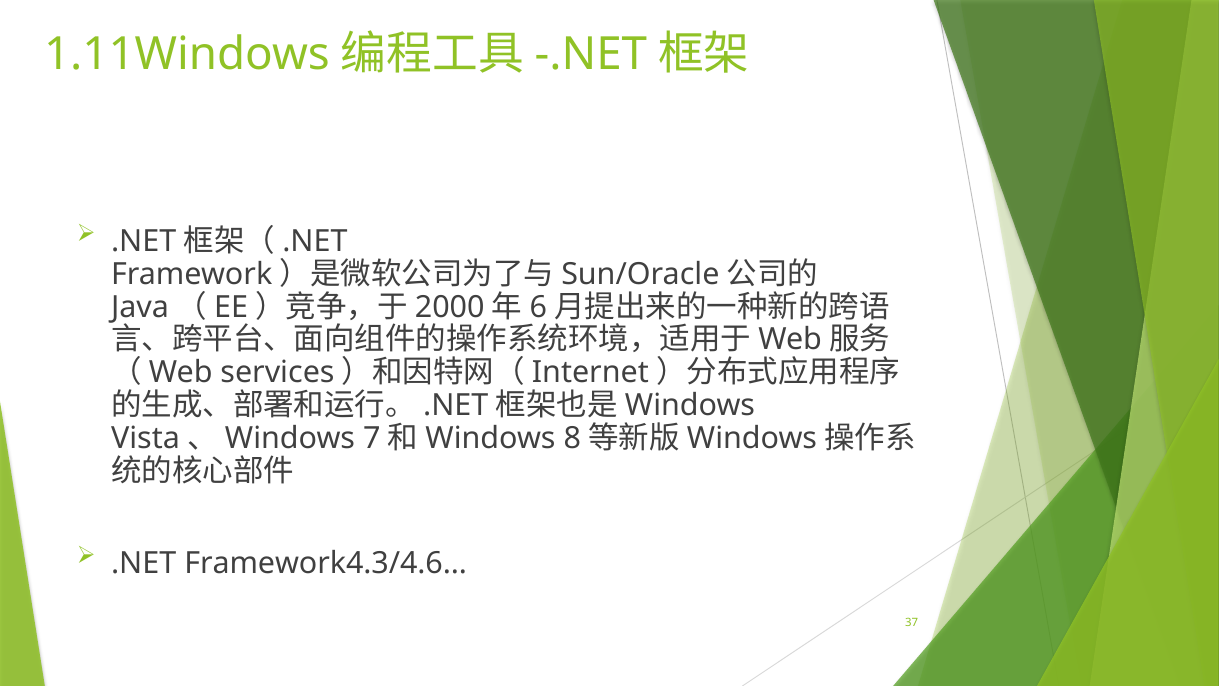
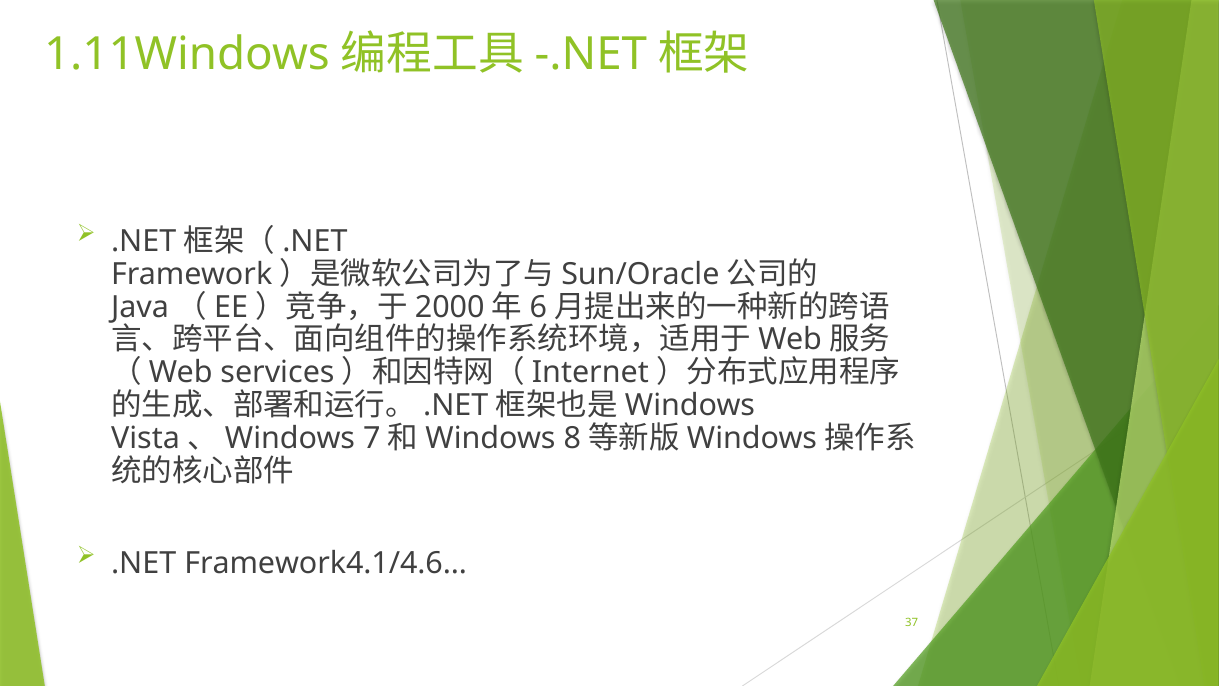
Framework4.3/4.6…: Framework4.3/4.6… -> Framework4.1/4.6…
